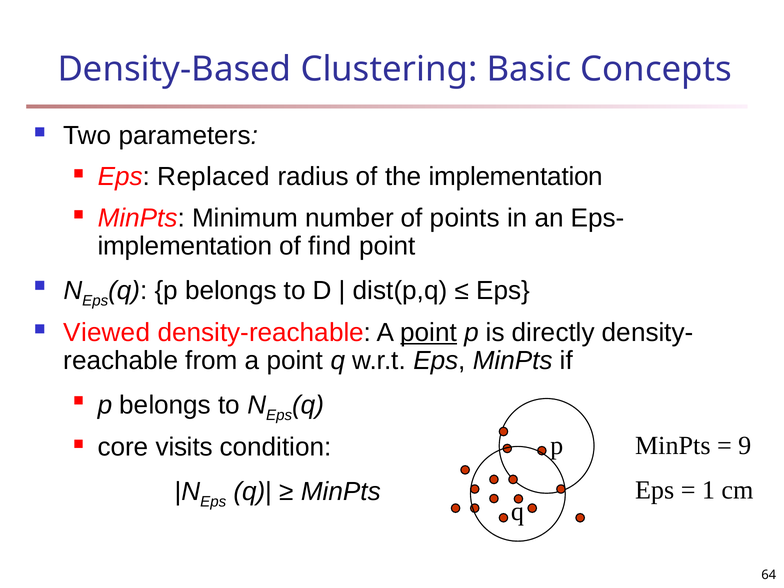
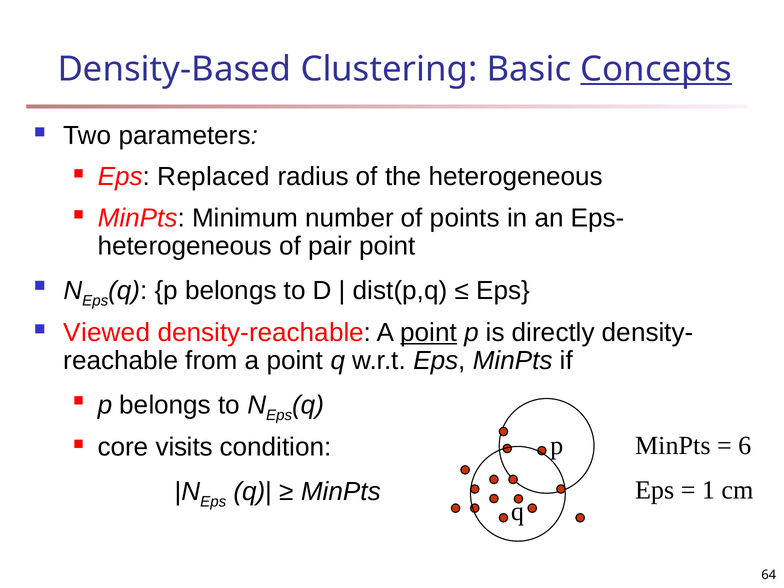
Concepts underline: none -> present
the implementation: implementation -> heterogeneous
implementation at (185, 246): implementation -> heterogeneous
find: find -> pair
9: 9 -> 6
